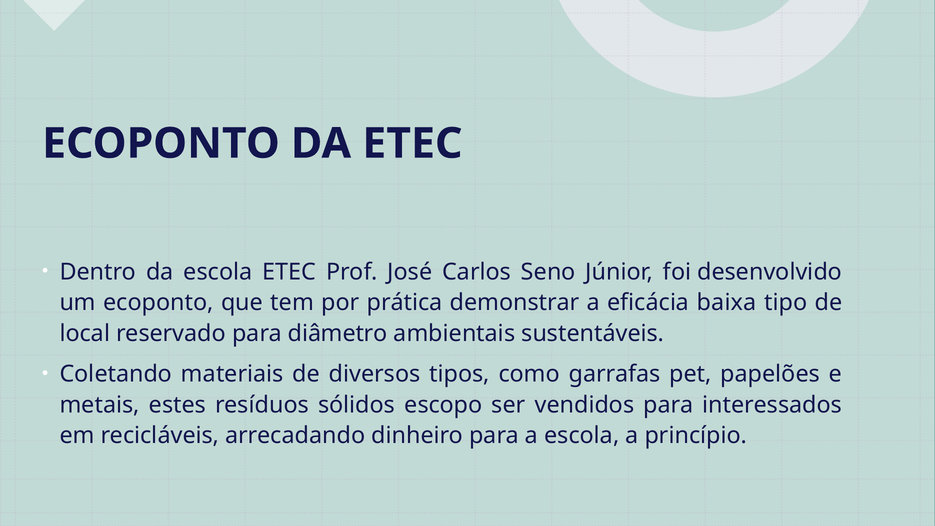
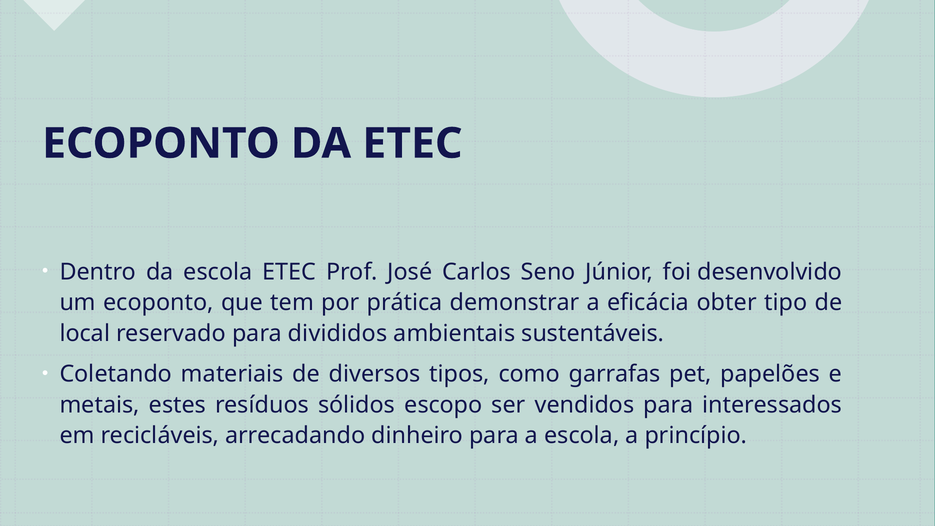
baixa: baixa -> obter
diâmetro: diâmetro -> divididos
